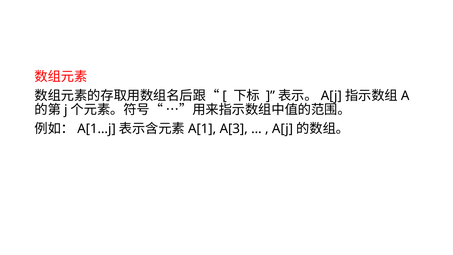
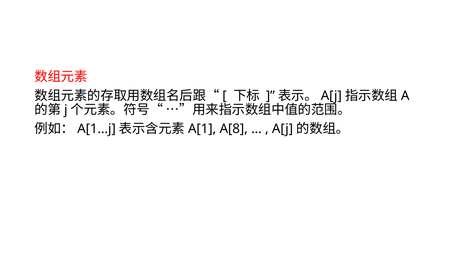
A[3: A[3 -> A[8
